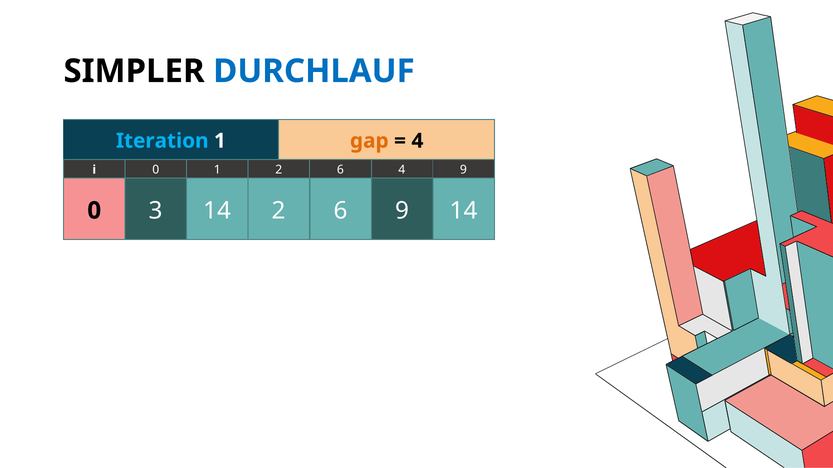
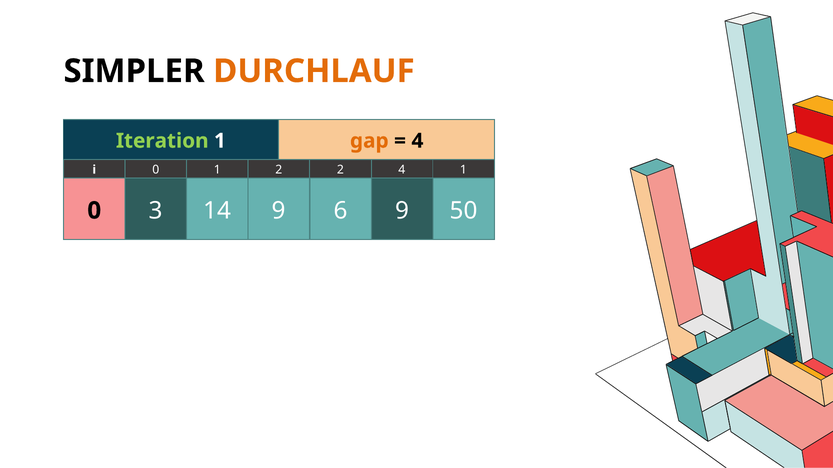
DURCHLAUF colour: blue -> orange
Iteration colour: light blue -> light green
1 2 6: 6 -> 2
0 9: 9 -> 1
14 2: 2 -> 9
3 14: 14 -> 50
